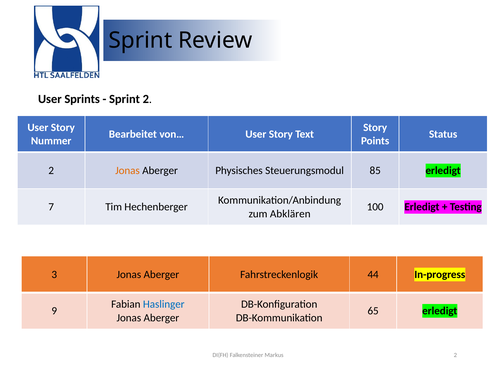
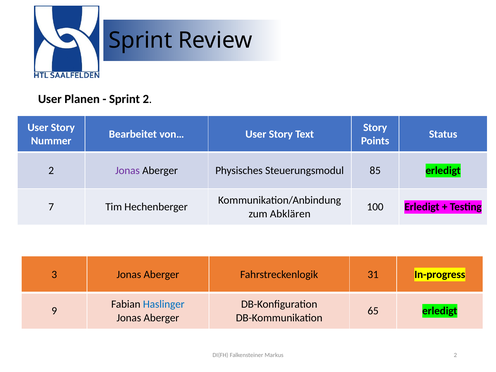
Sprints: Sprints -> Planen
Jonas at (127, 171) colour: orange -> purple
44: 44 -> 31
